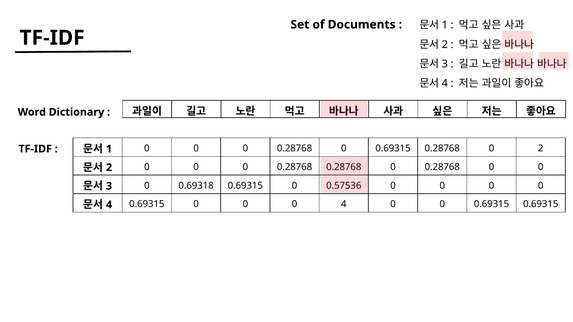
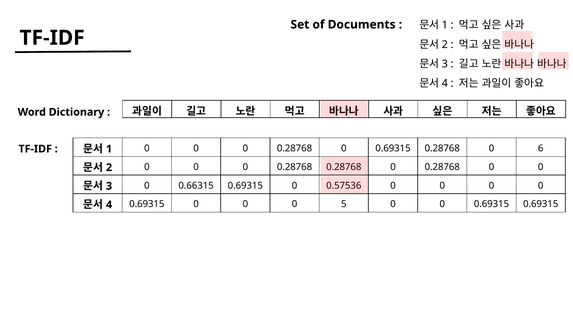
0 2: 2 -> 6
0.69318: 0.69318 -> 0.66315
0 4: 4 -> 5
